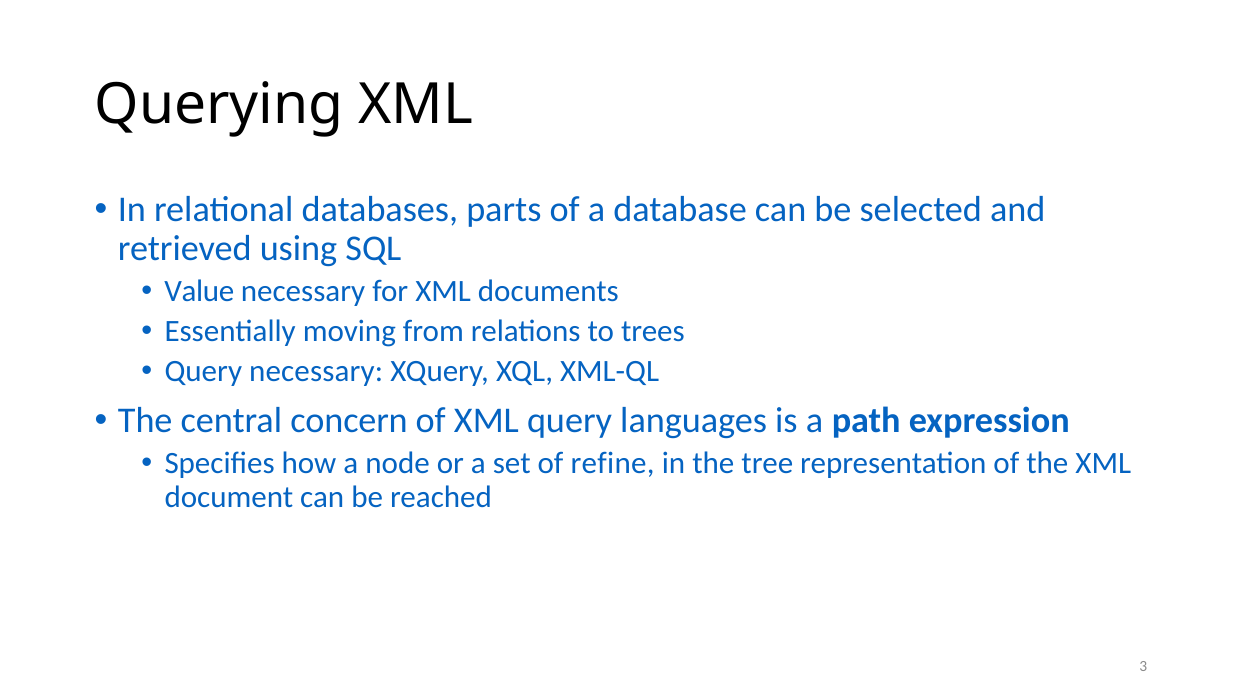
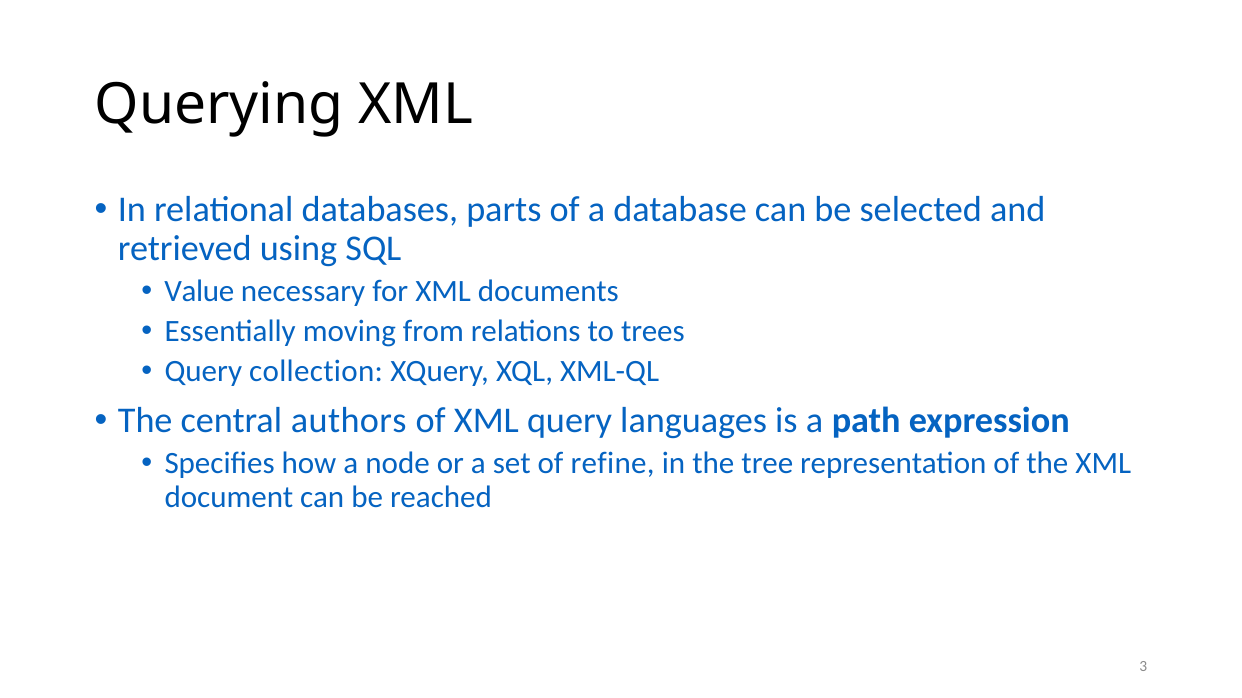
Query necessary: necessary -> collection
concern: concern -> authors
